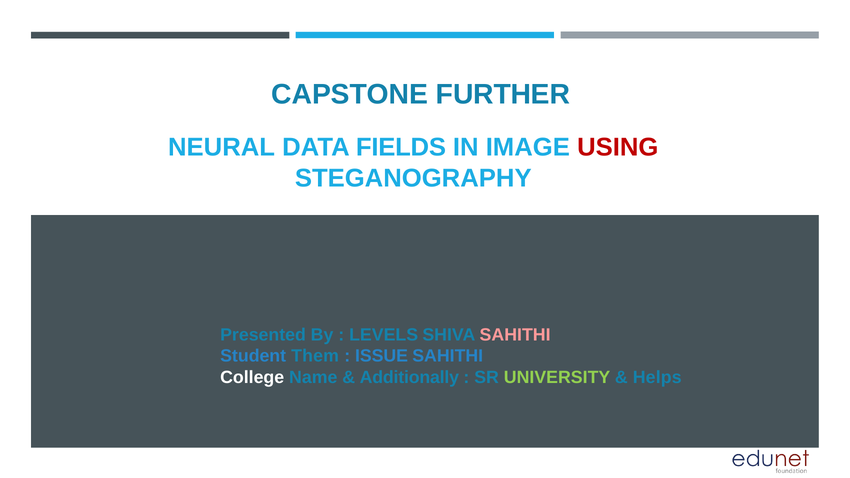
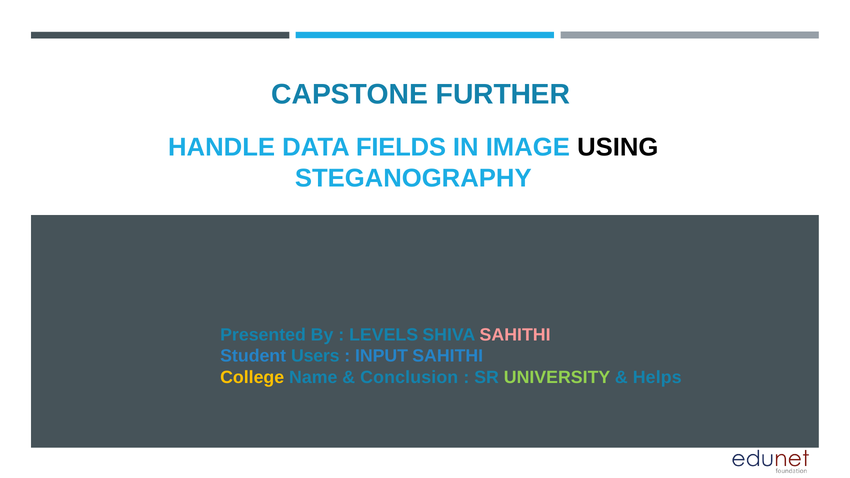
NEURAL: NEURAL -> HANDLE
USING colour: red -> black
Them: Them -> Users
ISSUE: ISSUE -> INPUT
College colour: white -> yellow
Additionally: Additionally -> Conclusion
